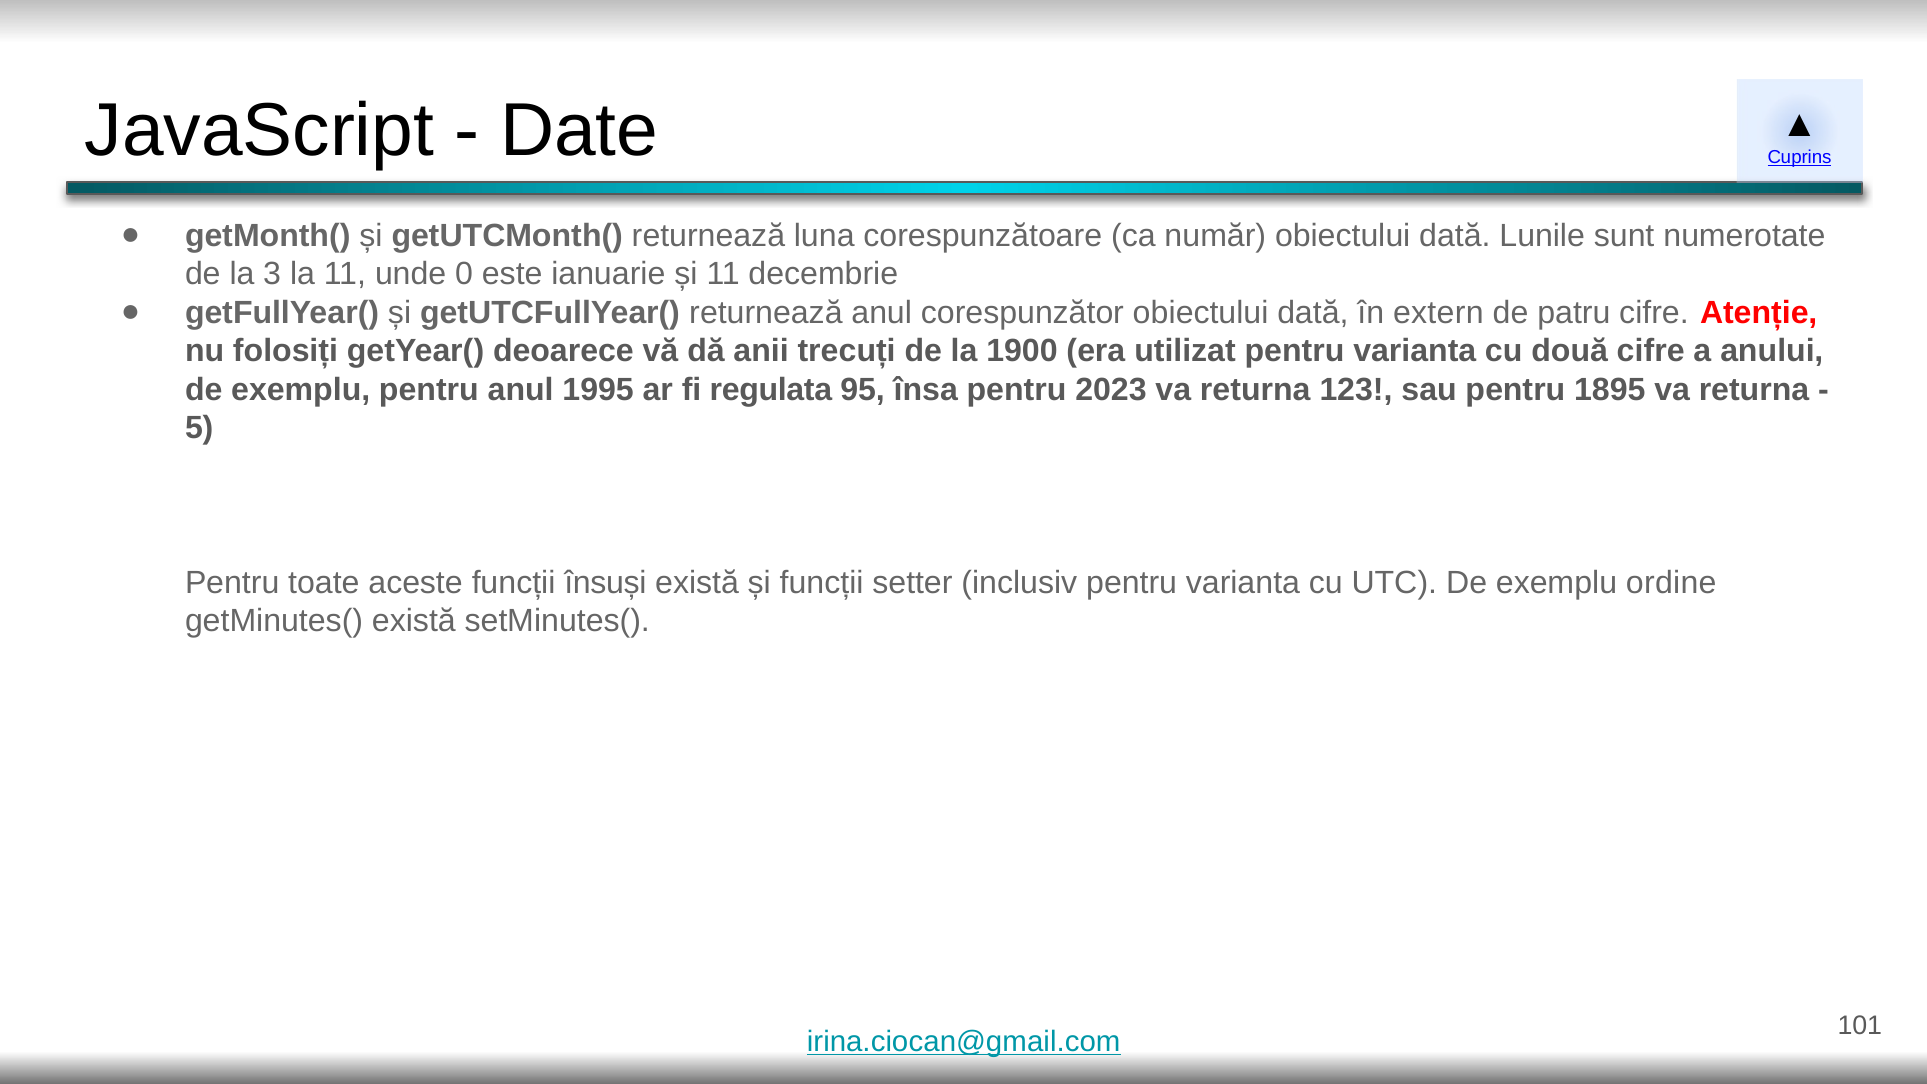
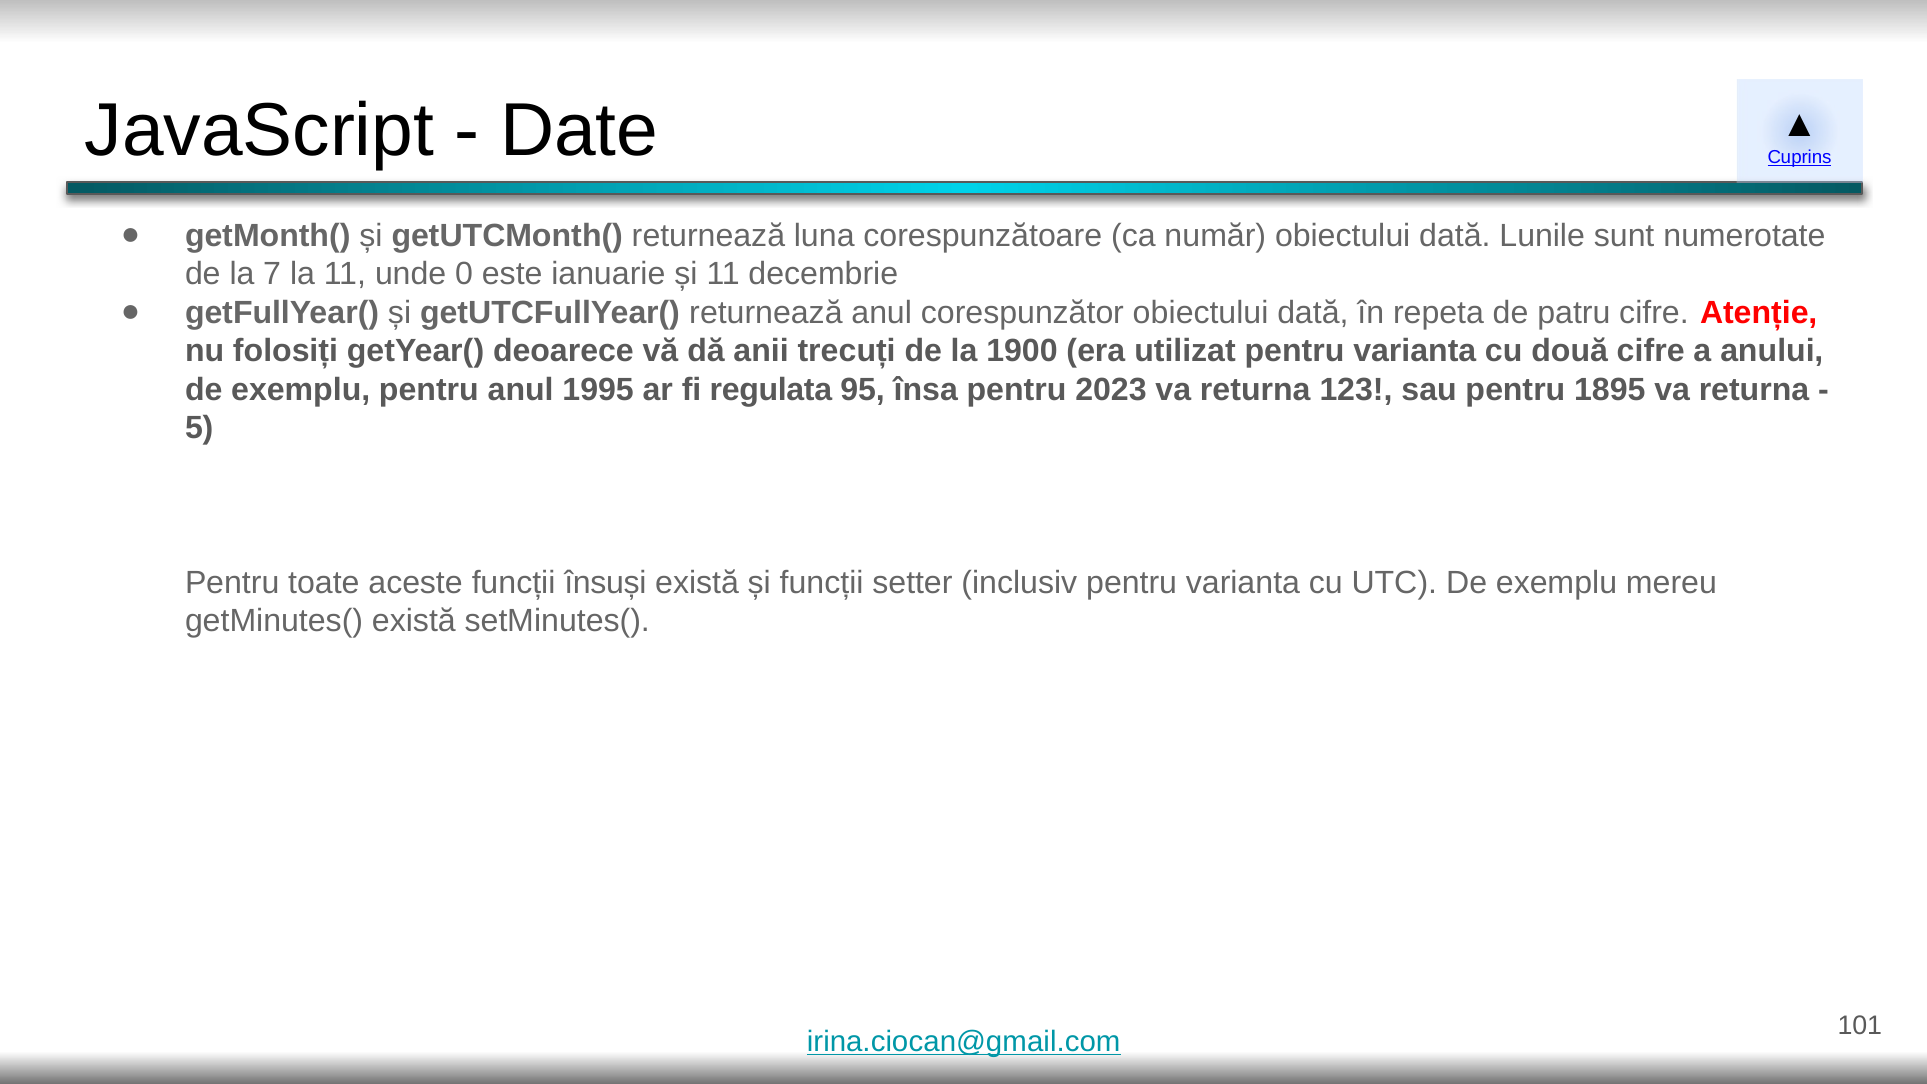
3: 3 -> 7
extern: extern -> repeta
ordine: ordine -> mereu
